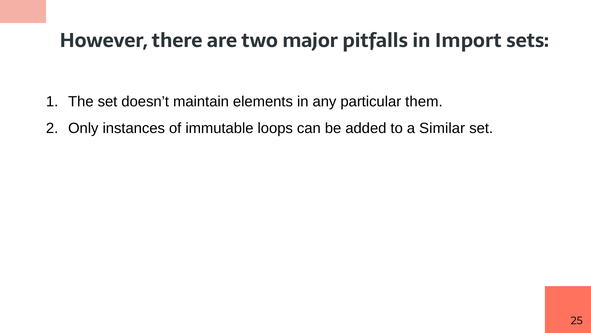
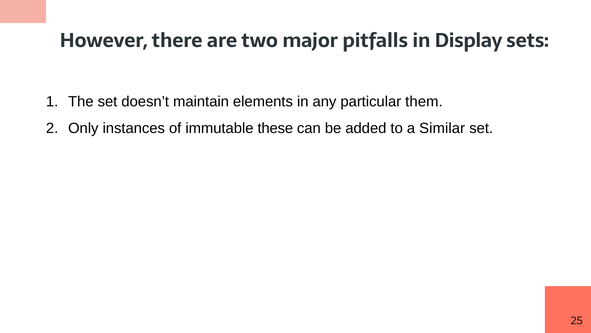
Import: Import -> Display
loops: loops -> these
